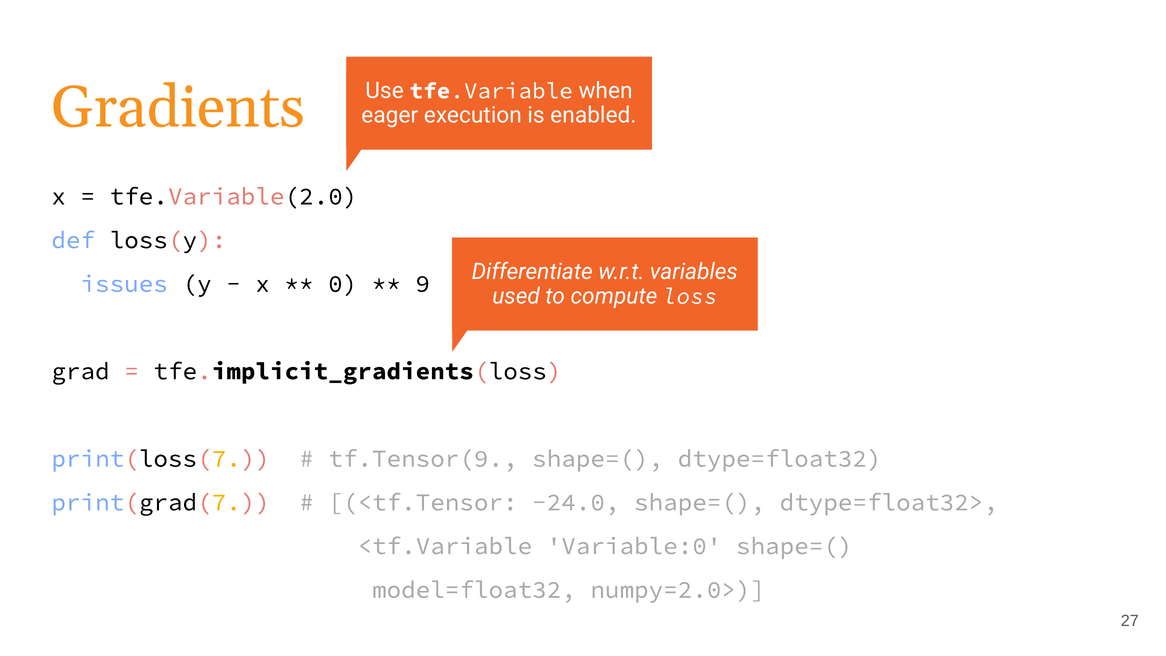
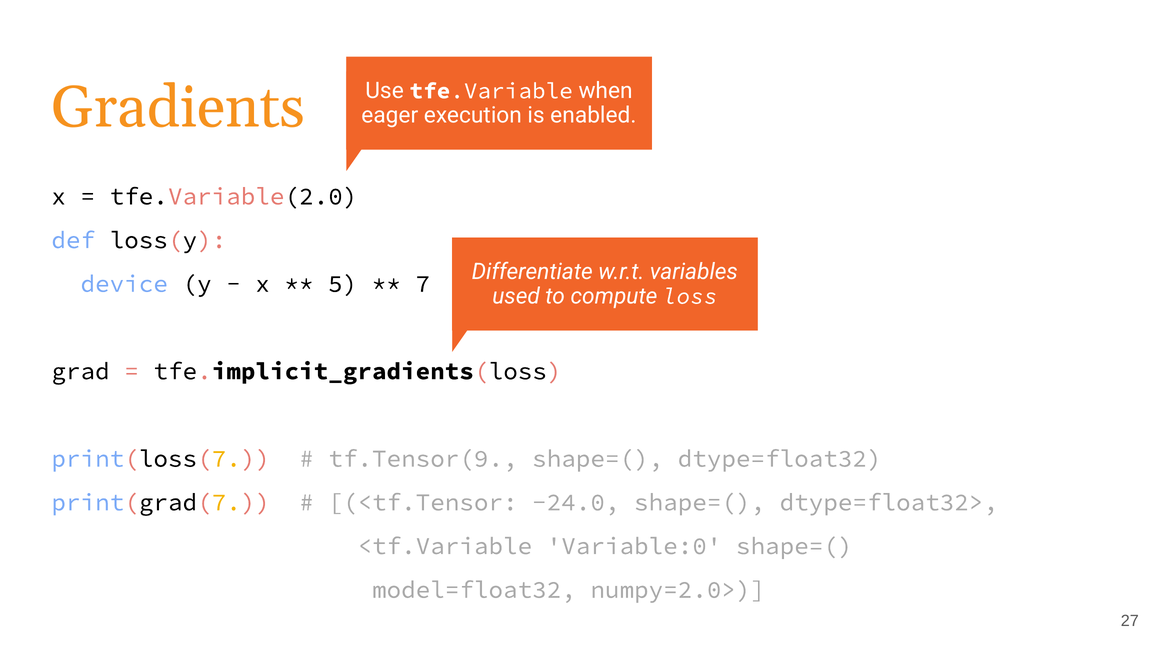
issues: issues -> device
0: 0 -> 5
9: 9 -> 7
